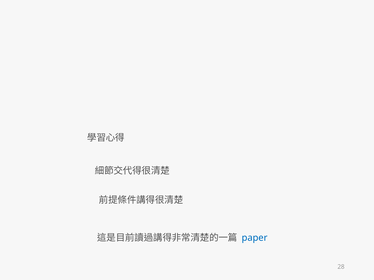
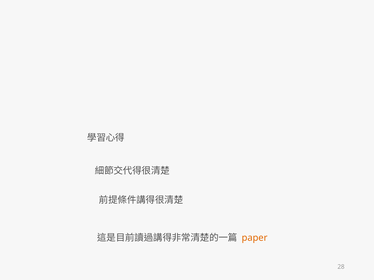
paper colour: blue -> orange
